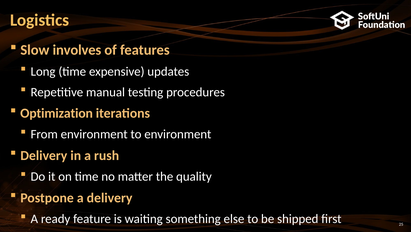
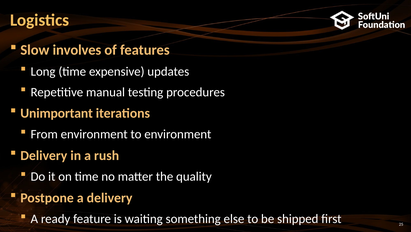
Optimization: Optimization -> Unimportant
